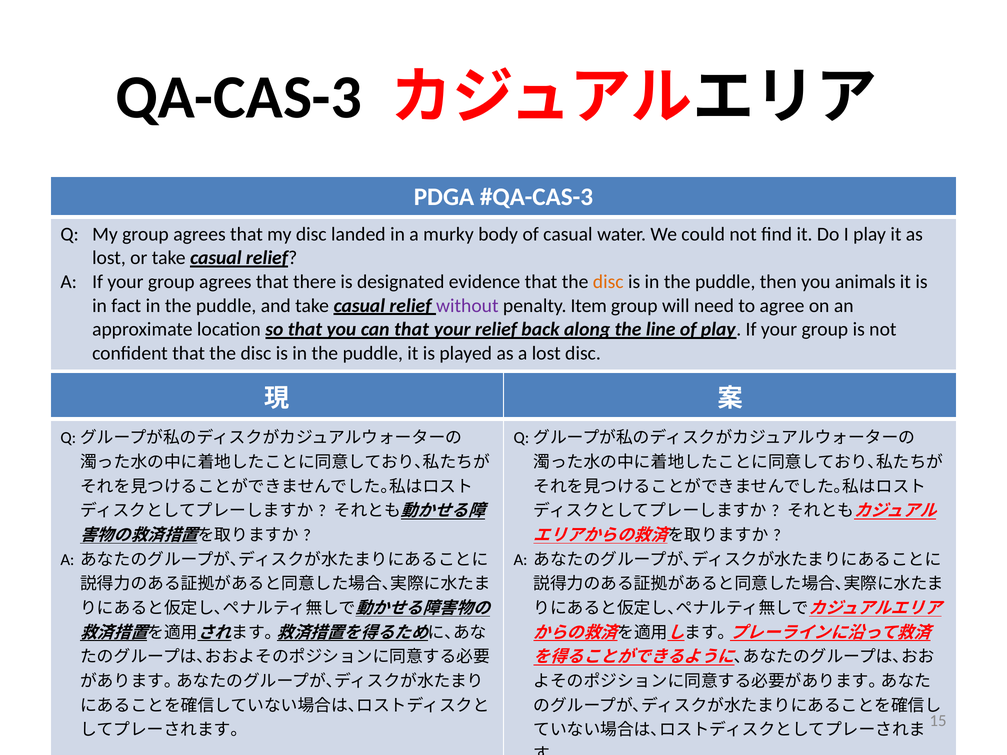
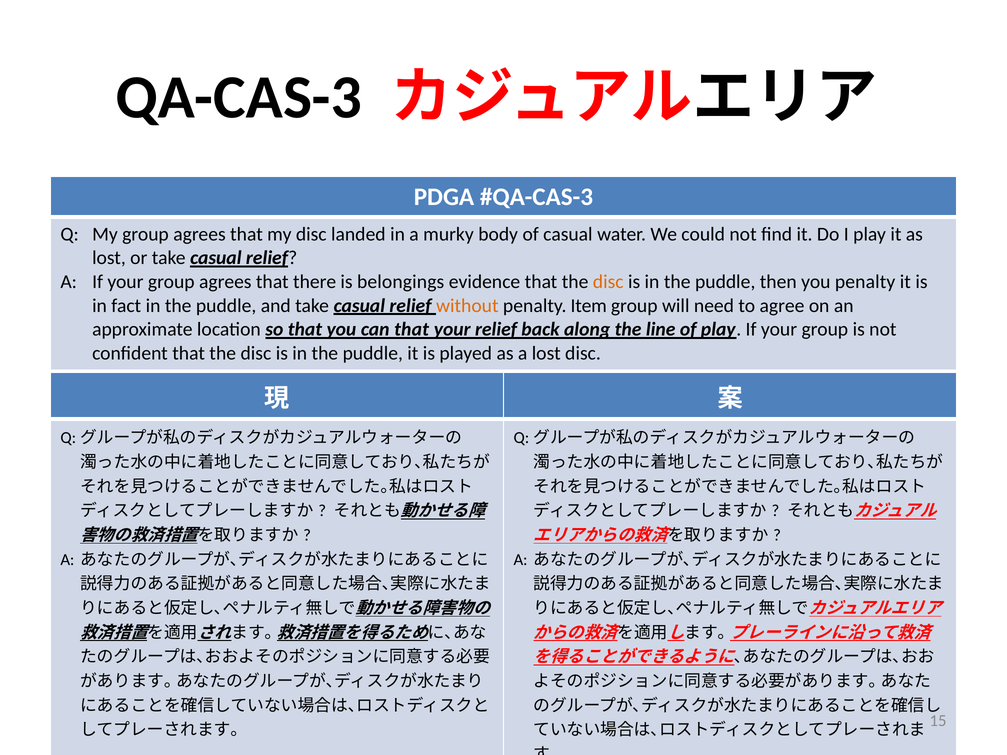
designated: designated -> belongings
you animals: animals -> penalty
without colour: purple -> orange
